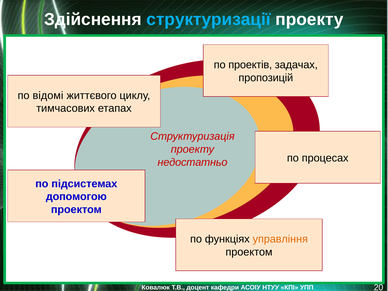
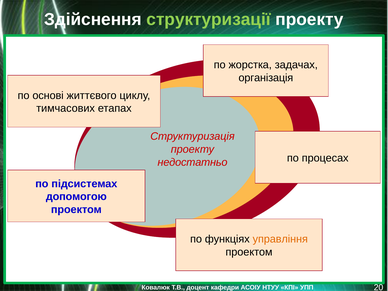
структуризації colour: light blue -> light green
проектів: проектів -> жорстка
пропозицій: пропозицій -> організація
відомі: відомі -> основі
